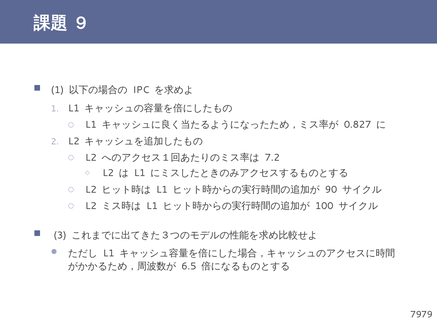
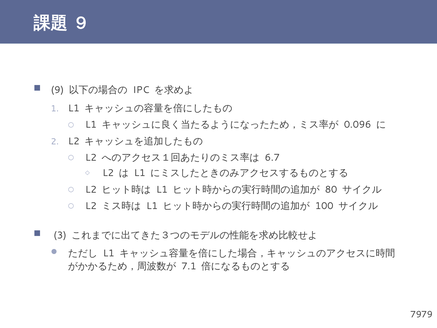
1 at (57, 90): 1 -> 9
0.827: 0.827 -> 0.096
7.2: 7.2 -> 6.7
90: 90 -> 80
6.5: 6.5 -> 7.1
